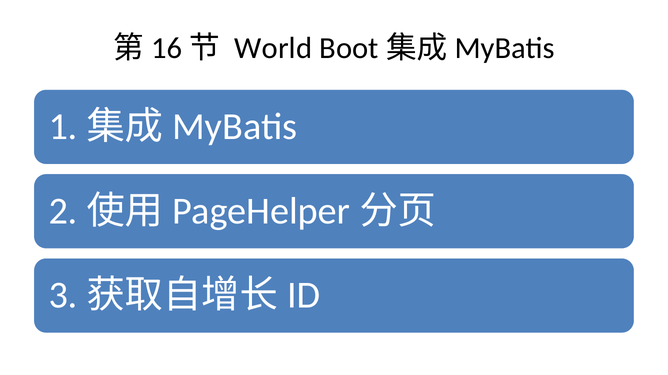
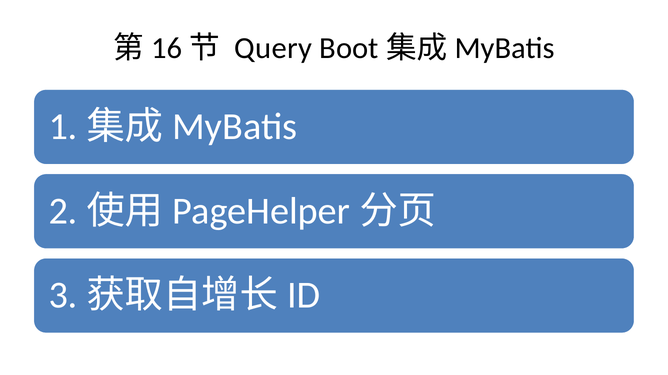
World: World -> Query
